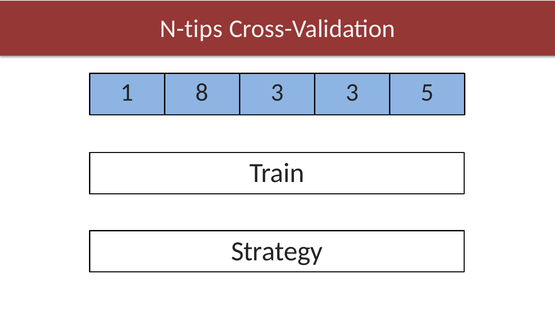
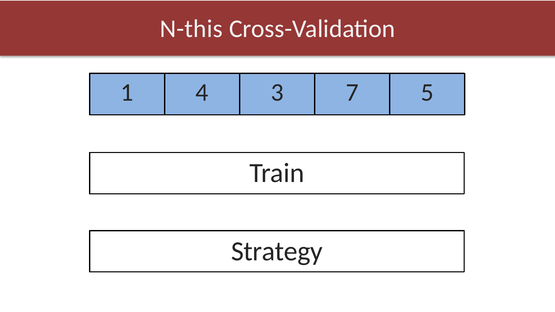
N-tips: N-tips -> N-this
8: 8 -> 4
3 at (352, 93): 3 -> 7
